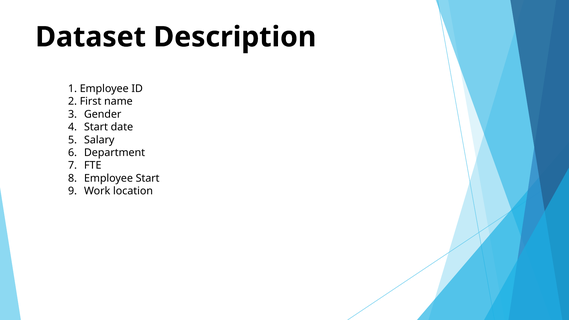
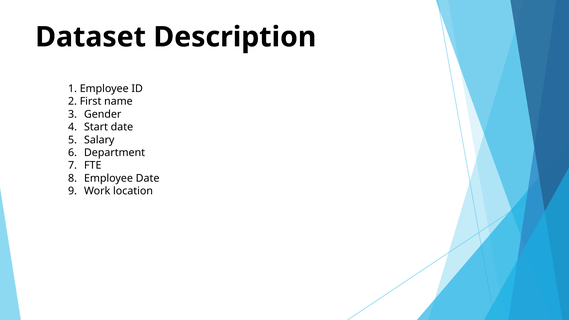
Employee Start: Start -> Date
